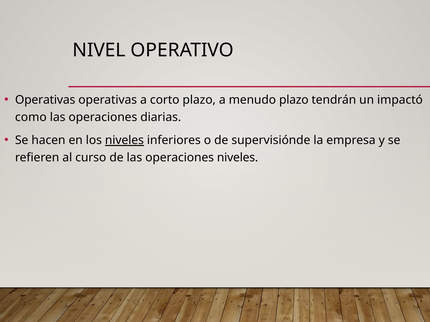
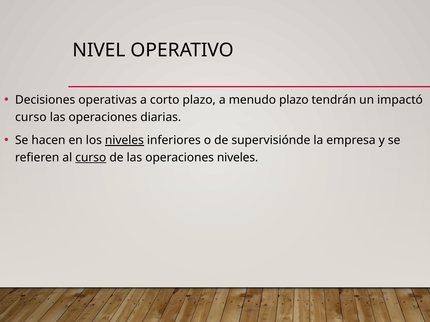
Operativas at (45, 100): Operativas -> Decisiones
como at (31, 117): como -> curso
curso at (91, 158) underline: none -> present
